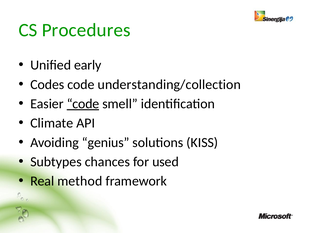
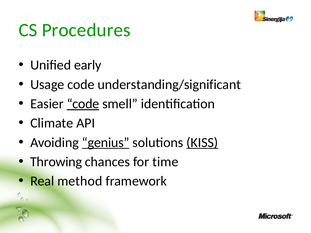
Codes: Codes -> Usage
understanding/collection: understanding/collection -> understanding/significant
genius underline: none -> present
KISS underline: none -> present
Subtypes: Subtypes -> Throwing
used: used -> time
